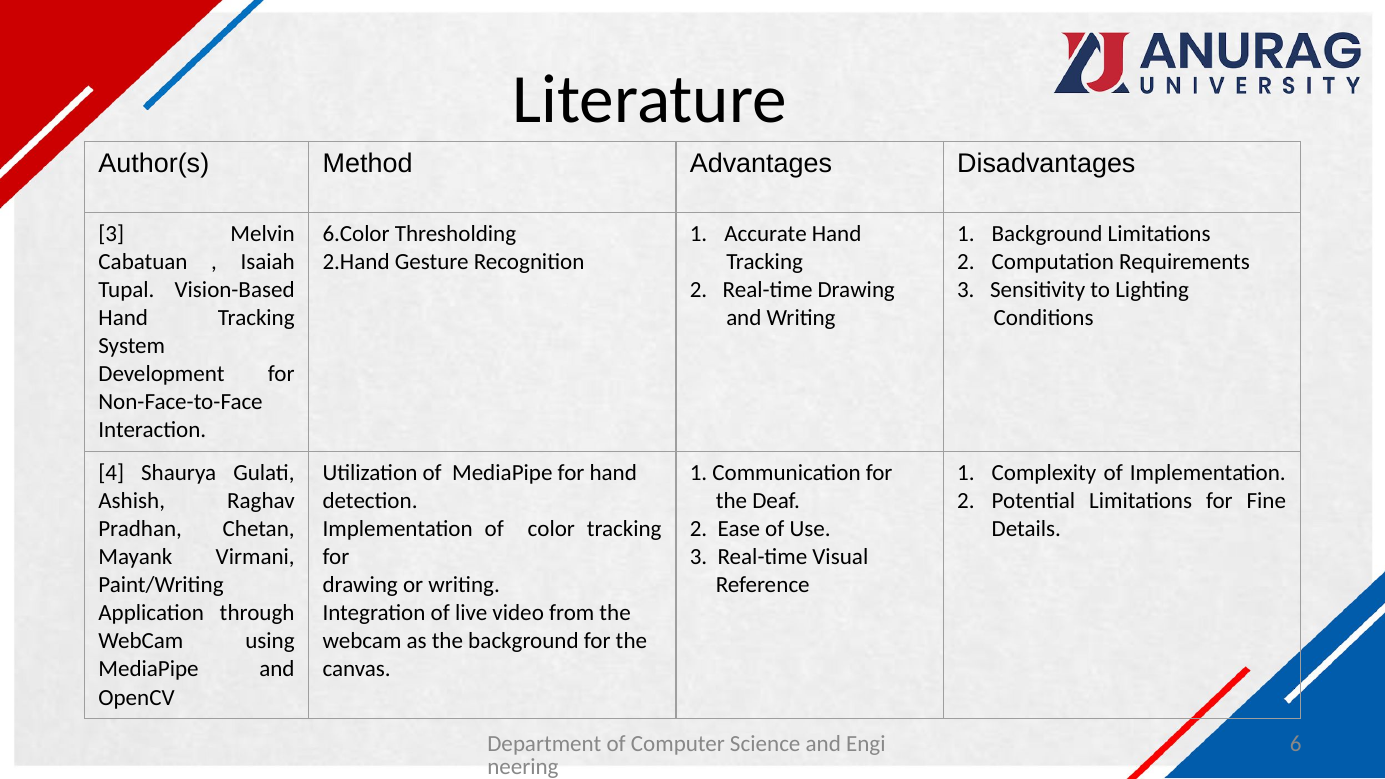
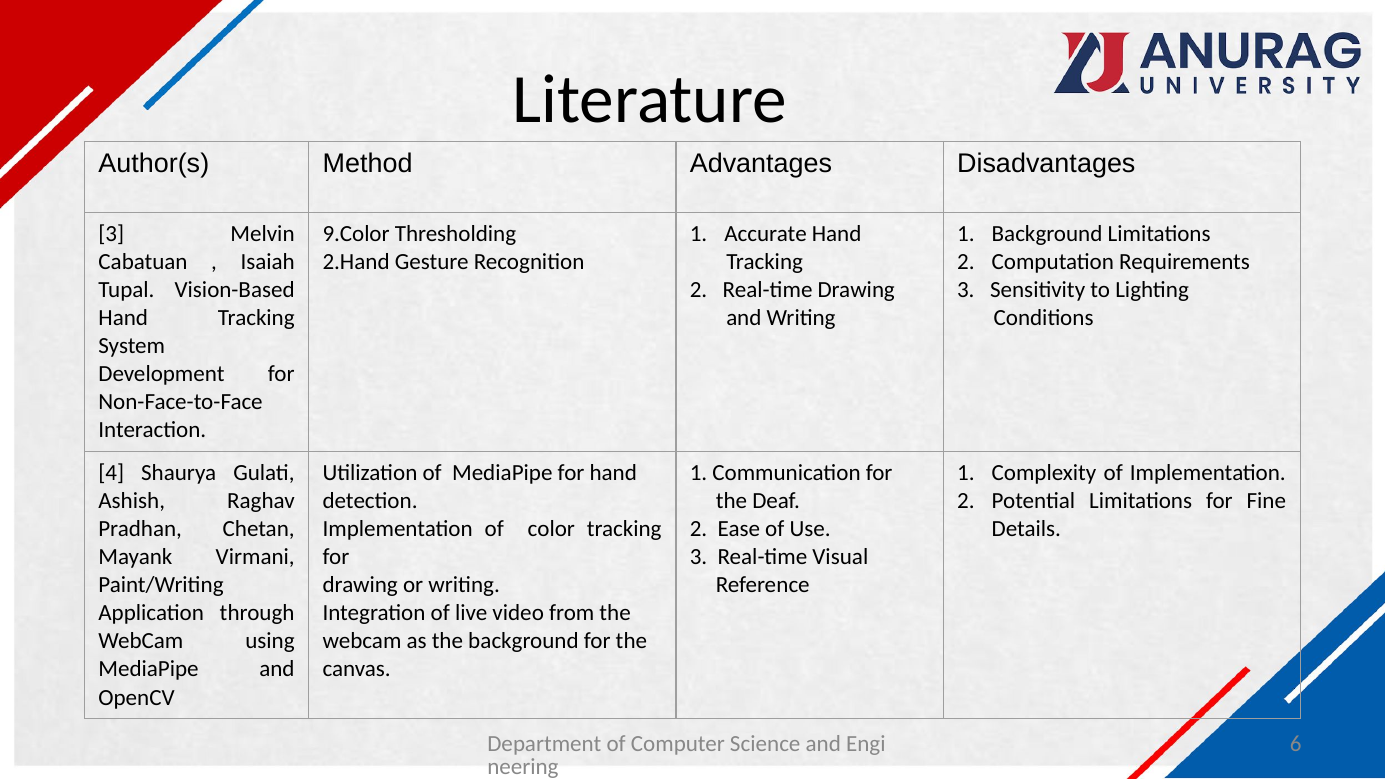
6.Color: 6.Color -> 9.Color
